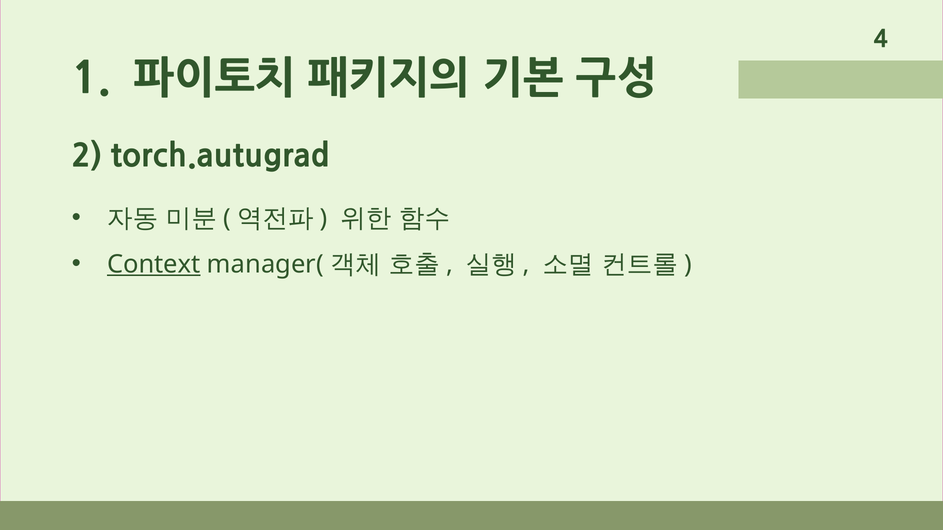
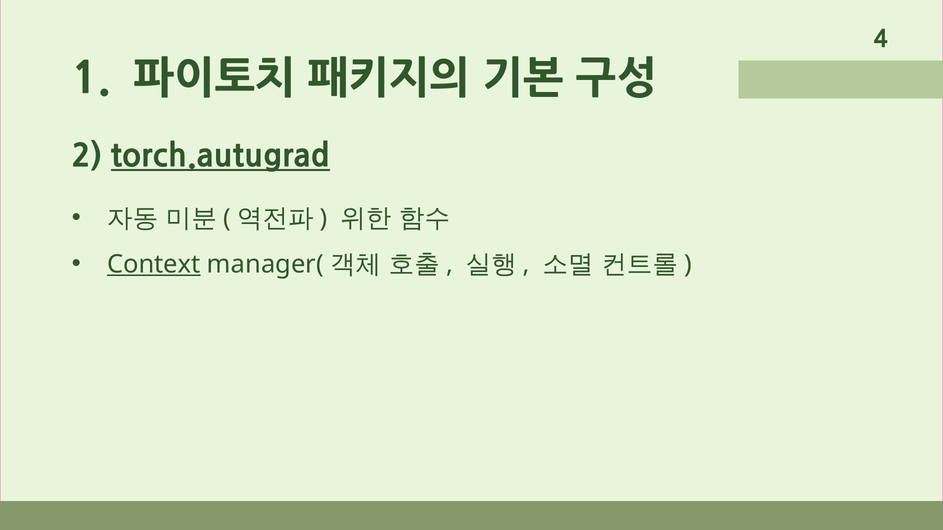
torch.autugrad underline: none -> present
